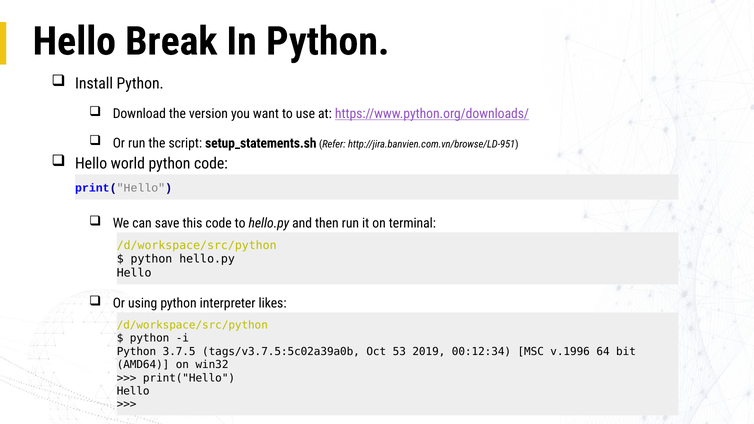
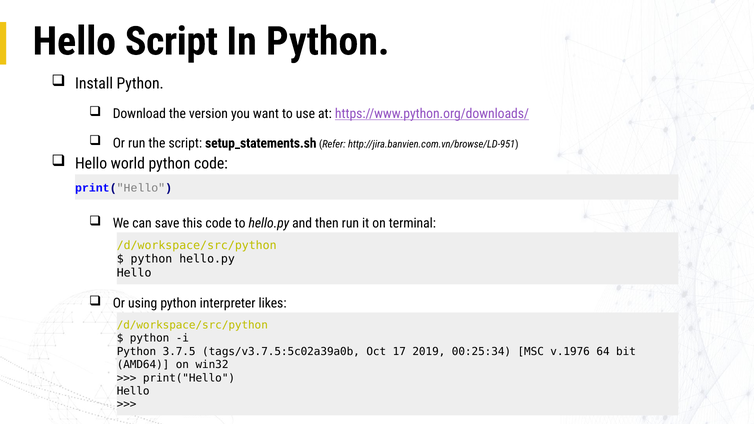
Hello Break: Break -> Script
53: 53 -> 17
00:12:34: 00:12:34 -> 00:25:34
v.1996: v.1996 -> v.1976
